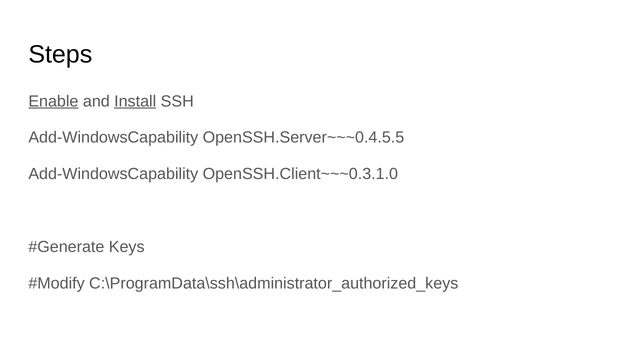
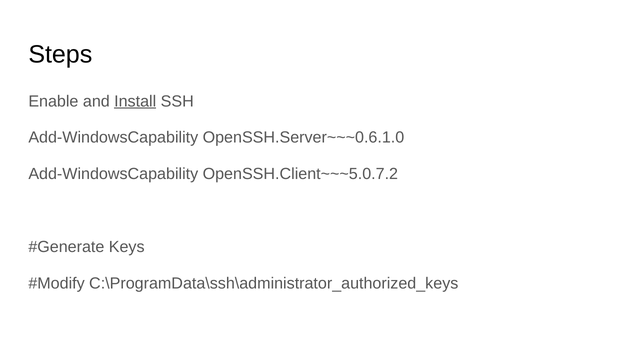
Enable underline: present -> none
OpenSSH.Server~~~0.4.5.5: OpenSSH.Server~~~0.4.5.5 -> OpenSSH.Server~~~0.6.1.0
OpenSSH.Client~~~0.3.1.0: OpenSSH.Client~~~0.3.1.0 -> OpenSSH.Client~~~5.0.7.2
